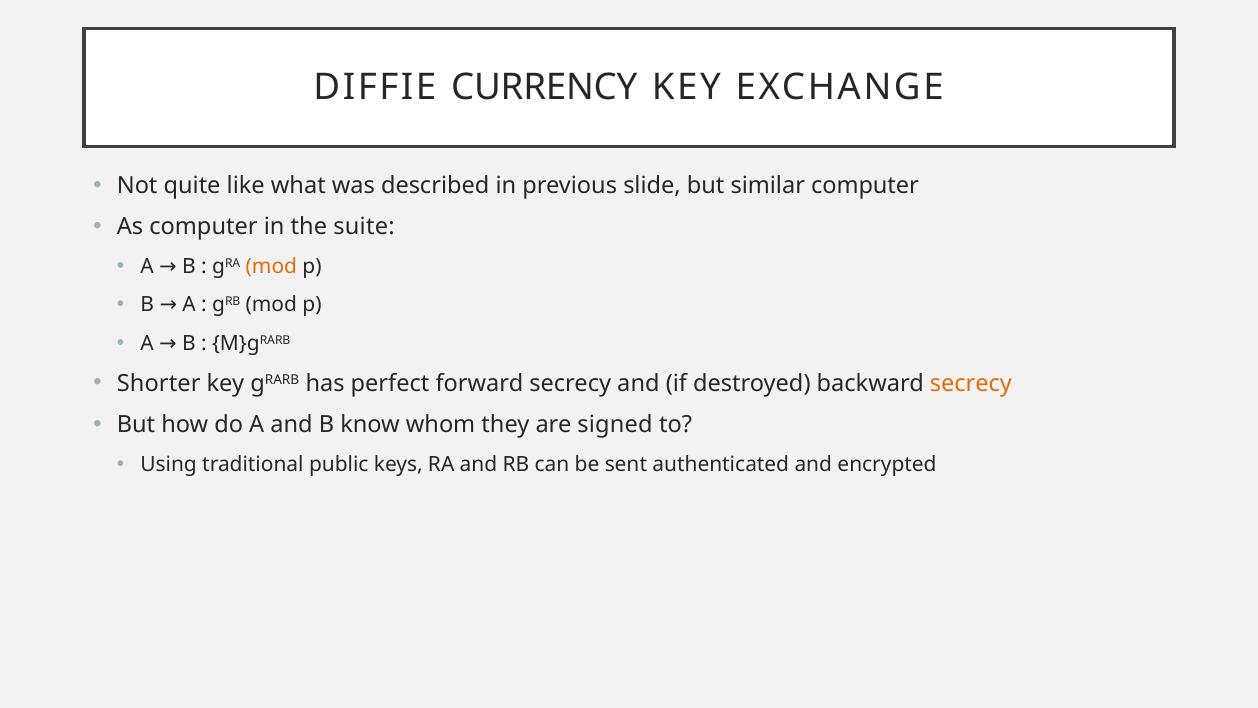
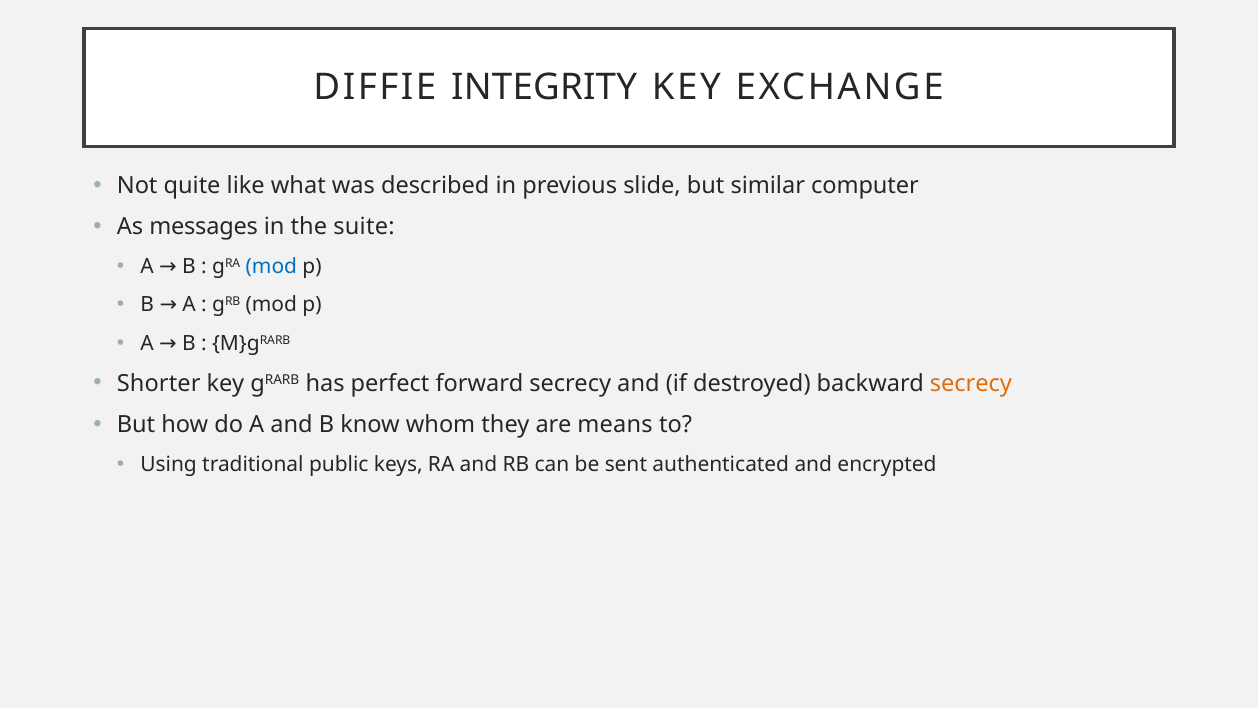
CURRENCY: CURRENCY -> INTEGRITY
As computer: computer -> messages
mod at (271, 267) colour: orange -> blue
signed: signed -> means
